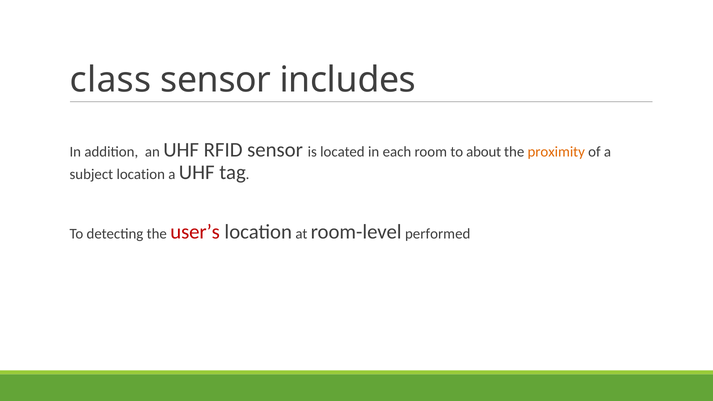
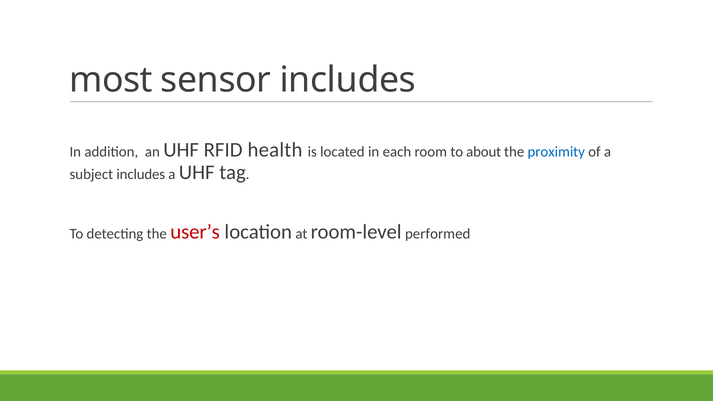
class: class -> most
RFID sensor: sensor -> health
proximity colour: orange -> blue
subject location: location -> includes
